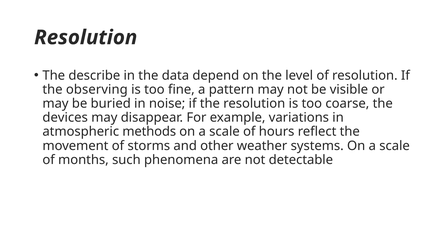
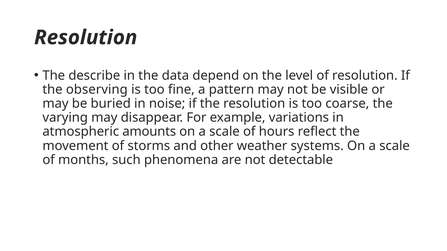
devices: devices -> varying
methods: methods -> amounts
